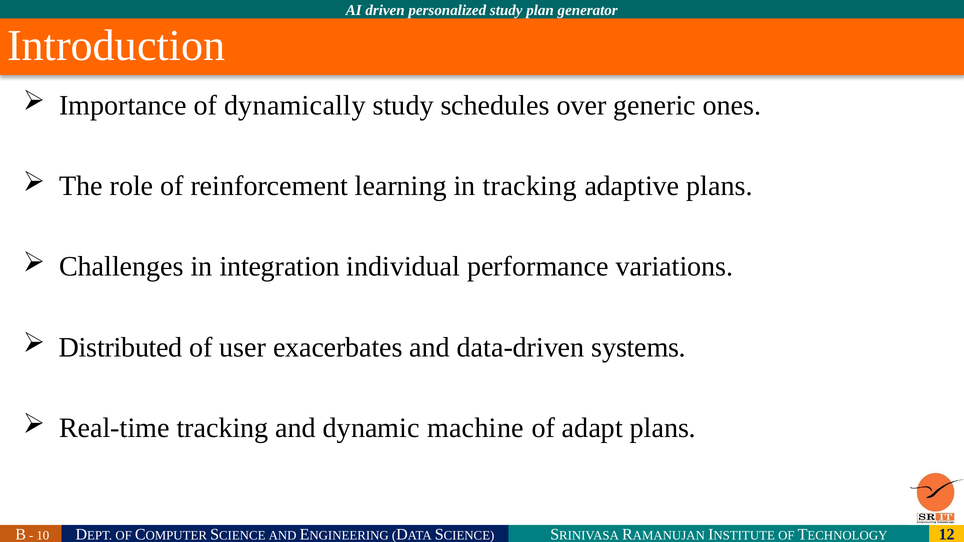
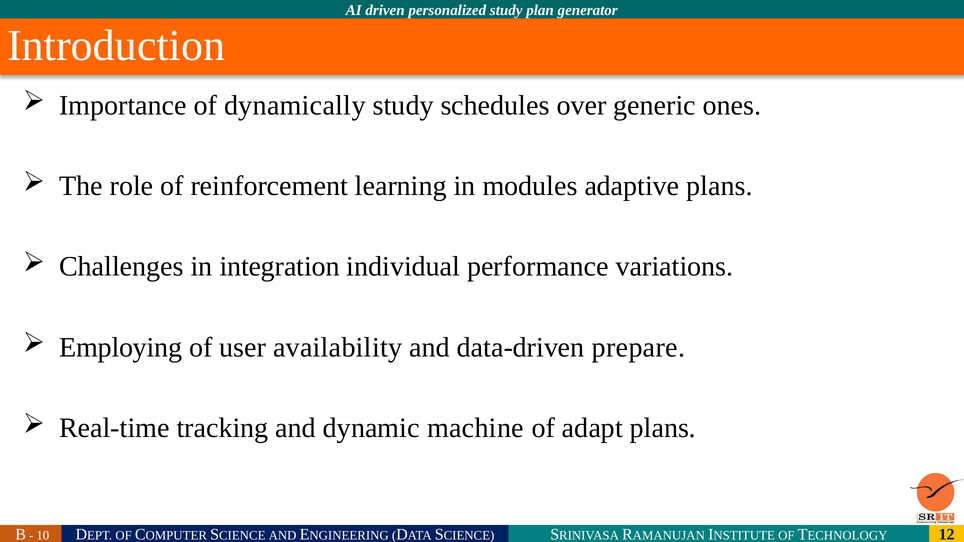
in tracking: tracking -> modules
Distributed: Distributed -> Employing
exacerbates: exacerbates -> availability
systems: systems -> prepare
